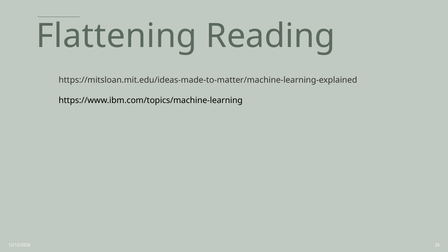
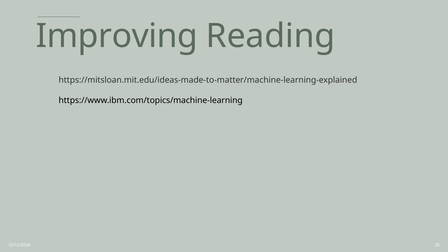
Flattening: Flattening -> Improving
